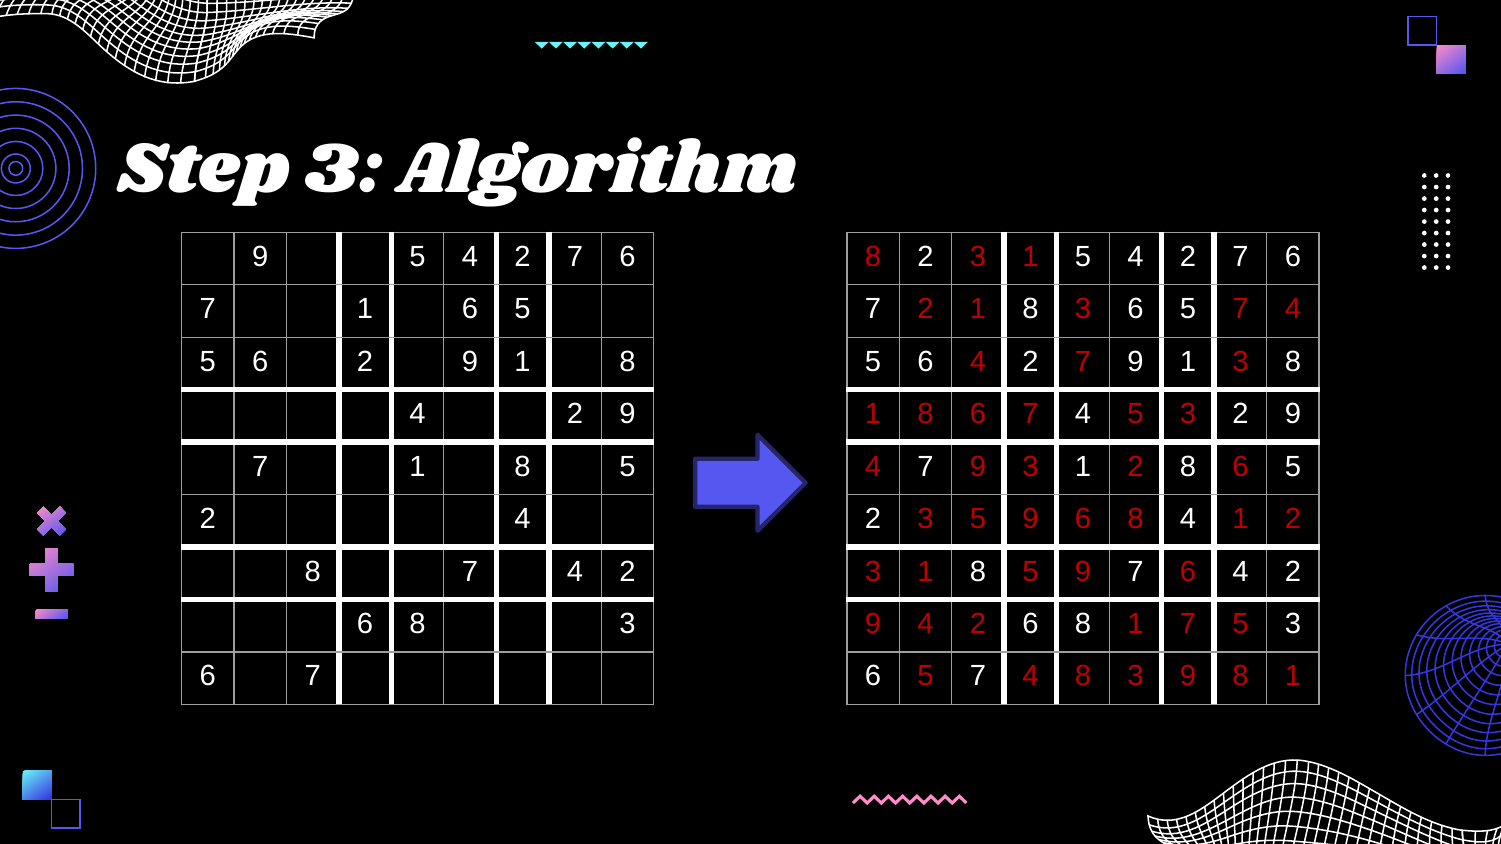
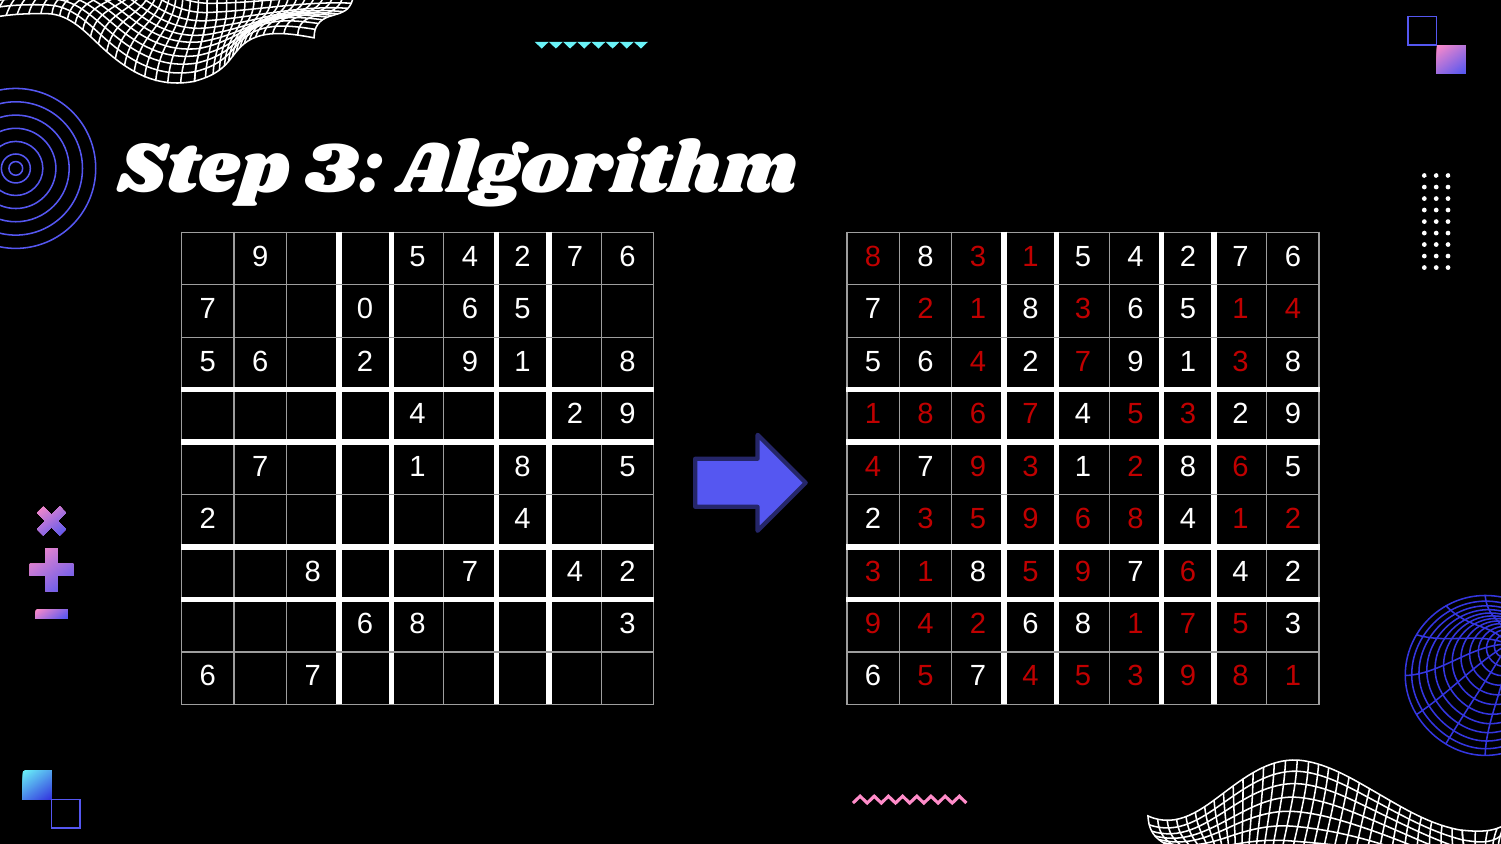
8 2: 2 -> 8
1 at (365, 309): 1 -> 0
7 at (1240, 309): 7 -> 1
5 7 4 8: 8 -> 5
